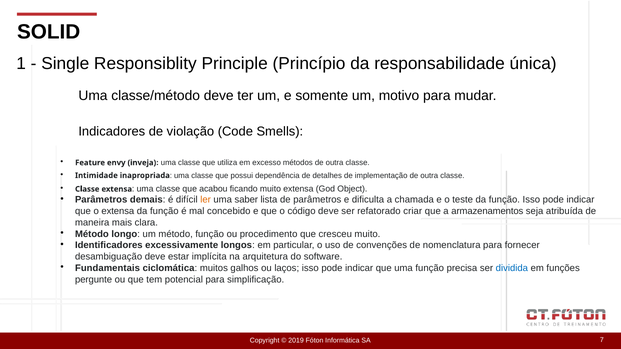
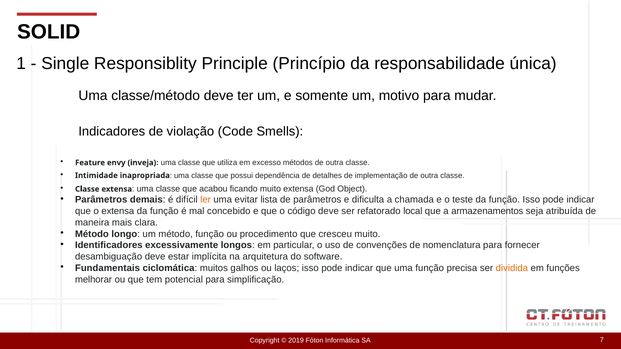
saber: saber -> evitar
criar: criar -> local
dividida colour: blue -> orange
pergunte: pergunte -> melhorar
